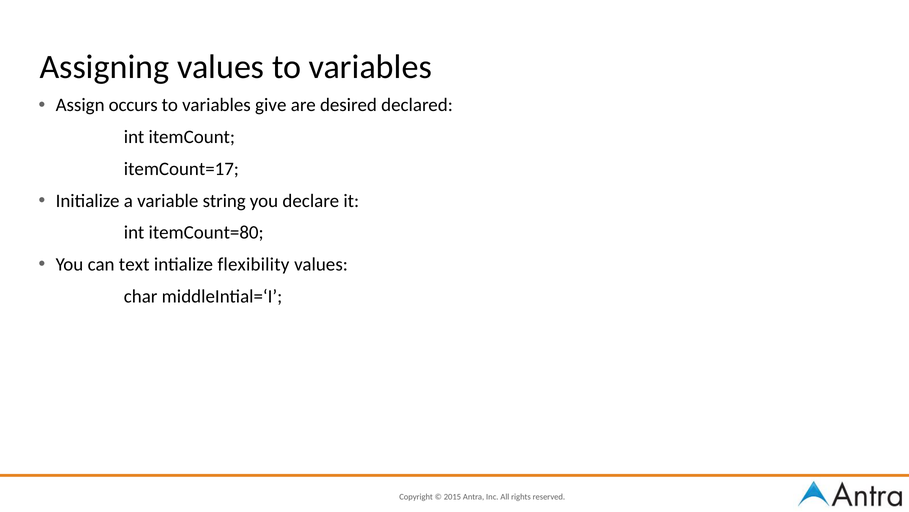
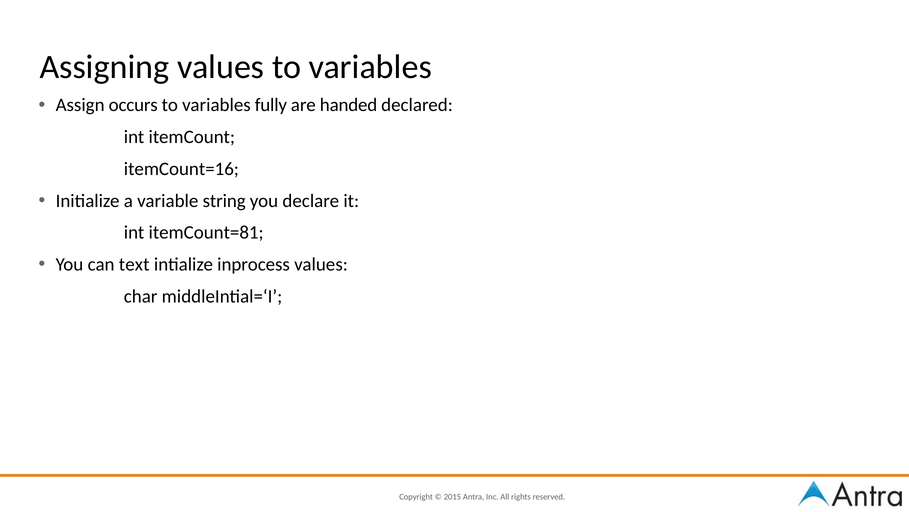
give: give -> fully
desired: desired -> handed
itemCount=17: itemCount=17 -> itemCount=16
itemCount=80: itemCount=80 -> itemCount=81
flexibility: flexibility -> inprocess
